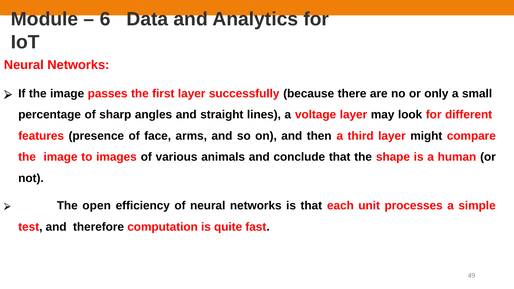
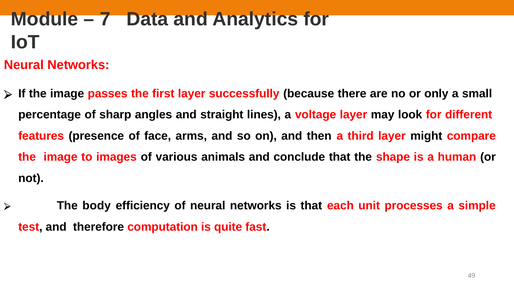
6: 6 -> 7
open: open -> body
